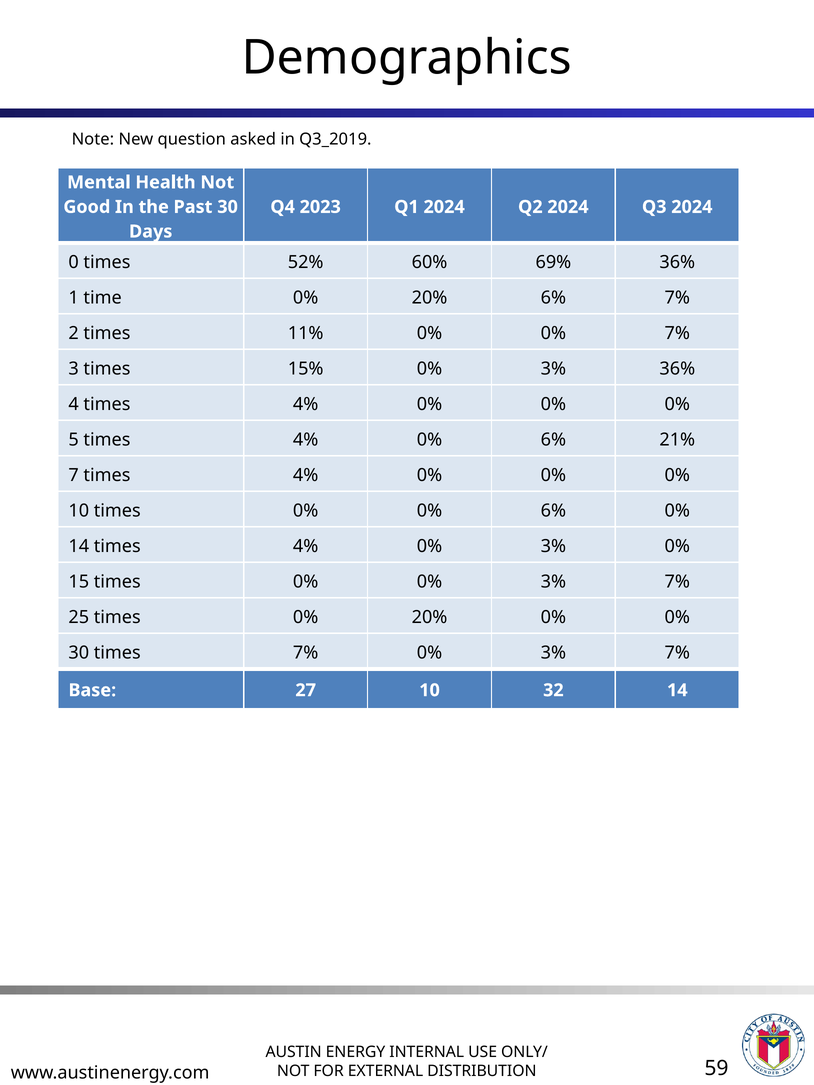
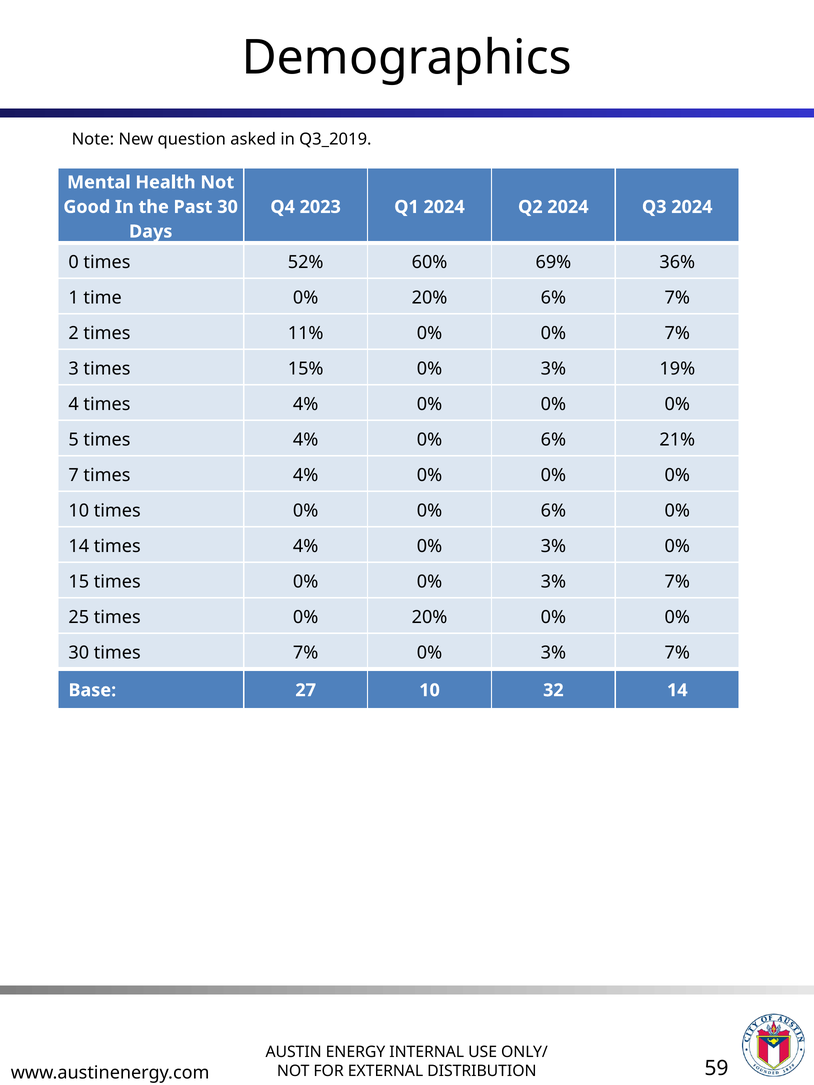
3% 36%: 36% -> 19%
